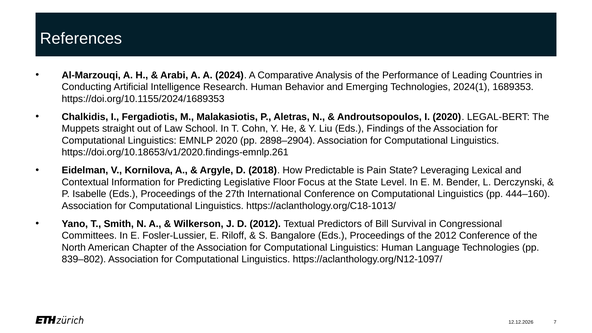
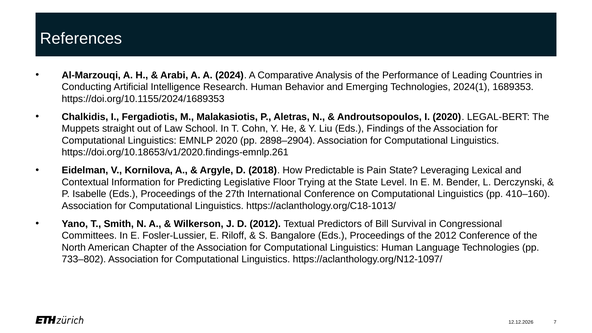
Focus: Focus -> Trying
444–160: 444–160 -> 410–160
839–802: 839–802 -> 733–802
